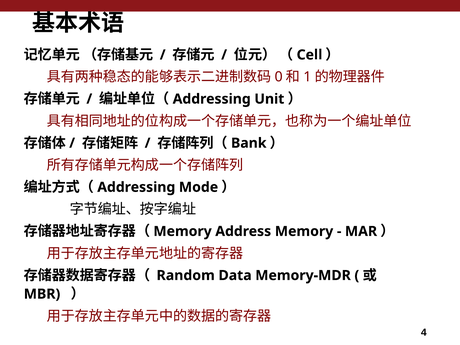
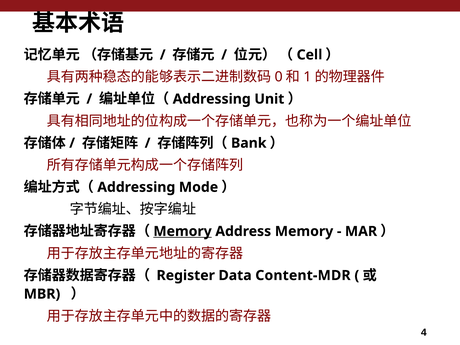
Memory at (183, 231) underline: none -> present
Random: Random -> Register
Memory-MDR: Memory-MDR -> Content-MDR
